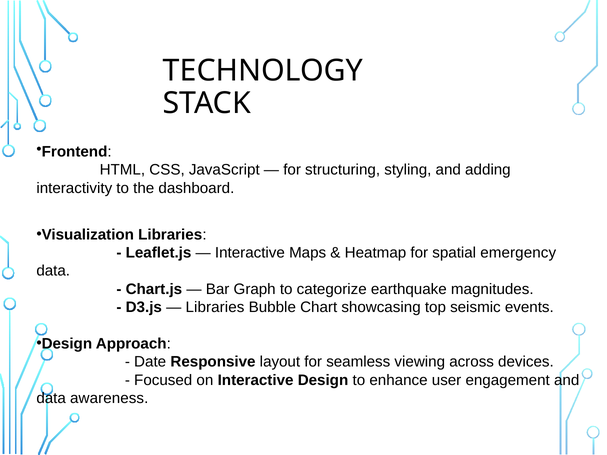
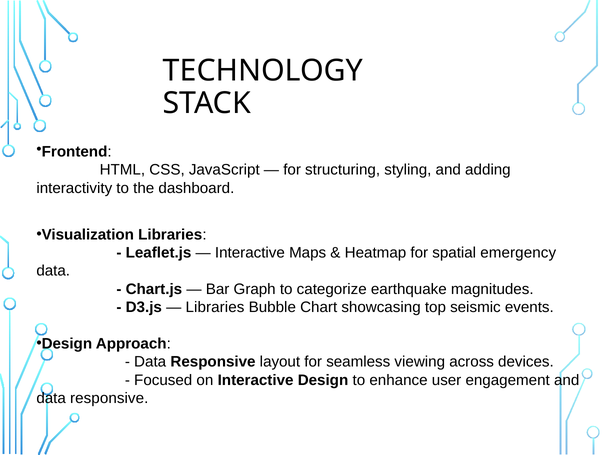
Date at (150, 362): Date -> Data
awareness at (109, 399): awareness -> responsive
